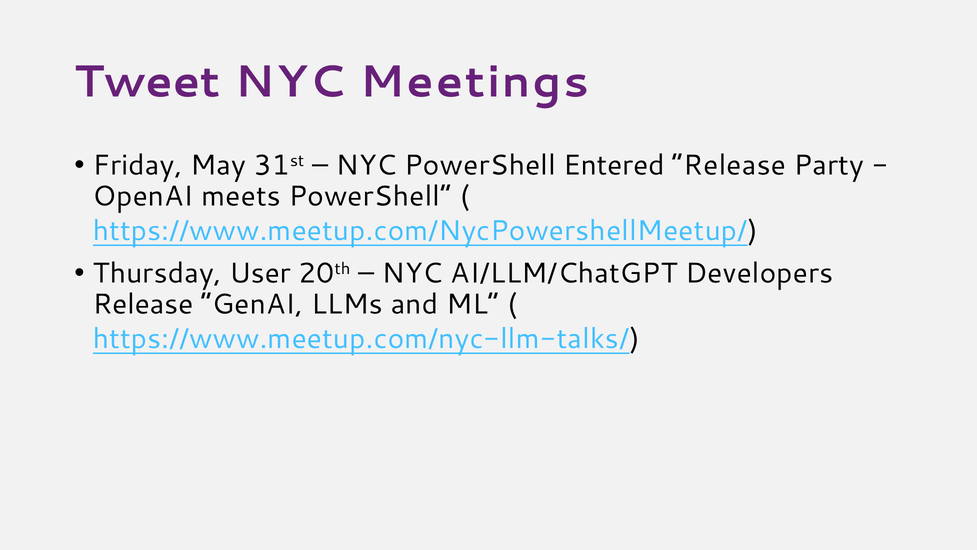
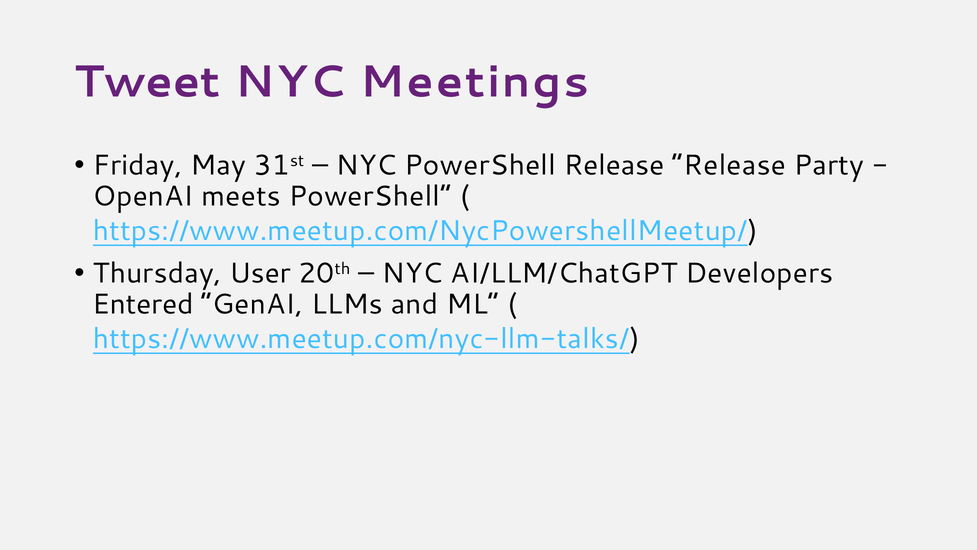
PowerShell Entered: Entered -> Release
Release at (143, 304): Release -> Entered
